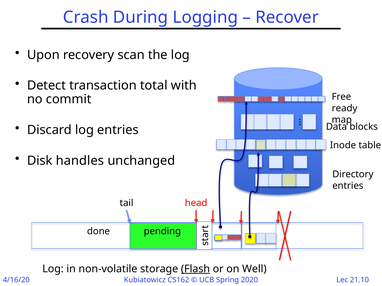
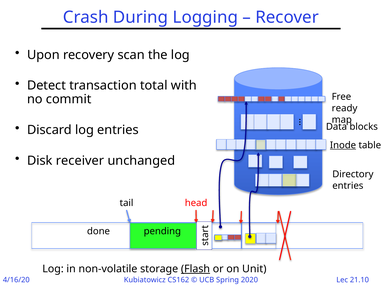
Inode underline: none -> present
handles: handles -> receiver
Well: Well -> Unit
